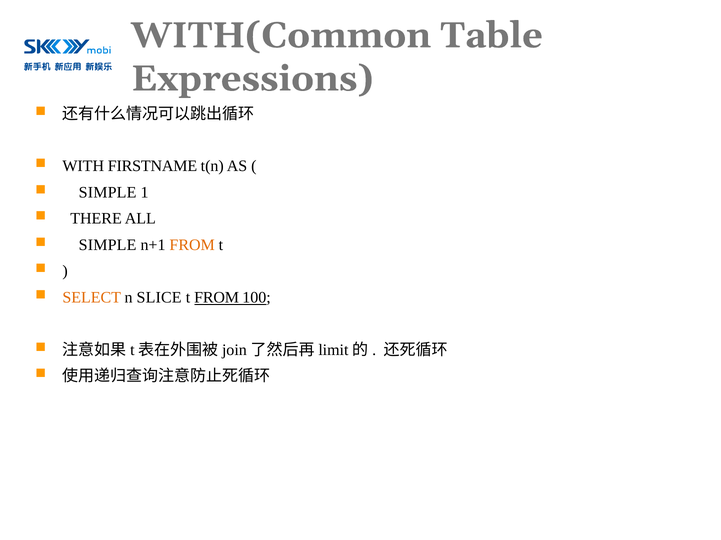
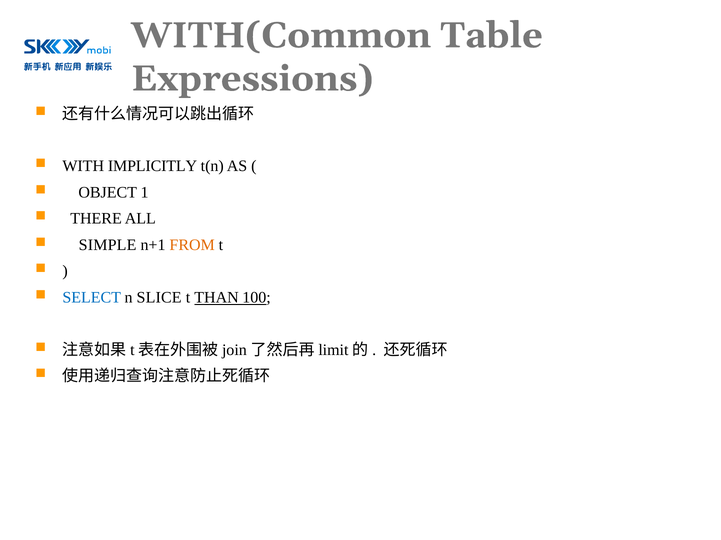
FIRSTNAME: FIRSTNAME -> IMPLICITLY
SIMPLE at (108, 193): SIMPLE -> OBJECT
SELECT colour: orange -> blue
t FROM: FROM -> THAN
